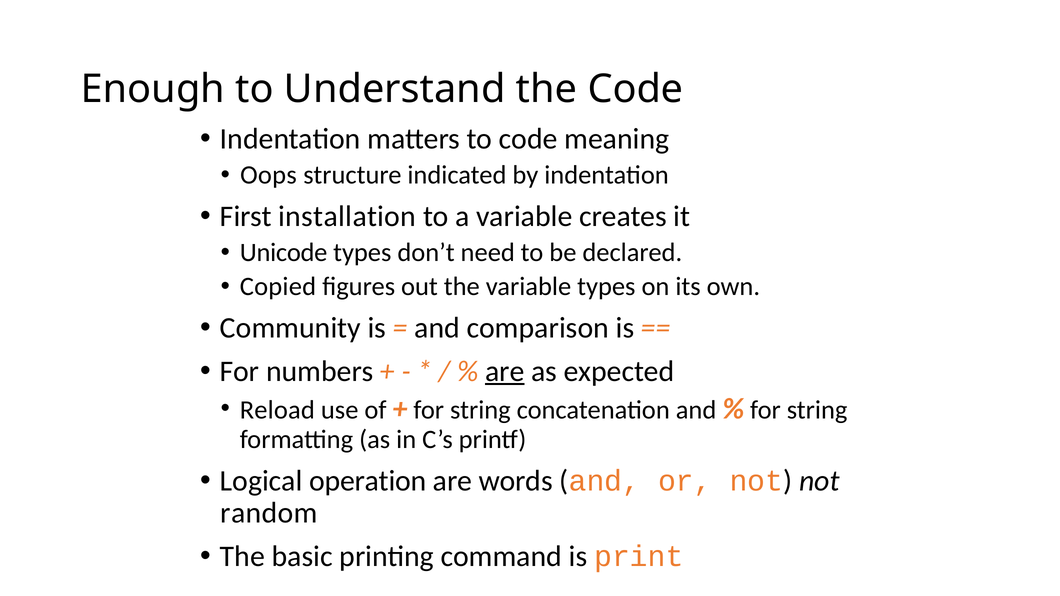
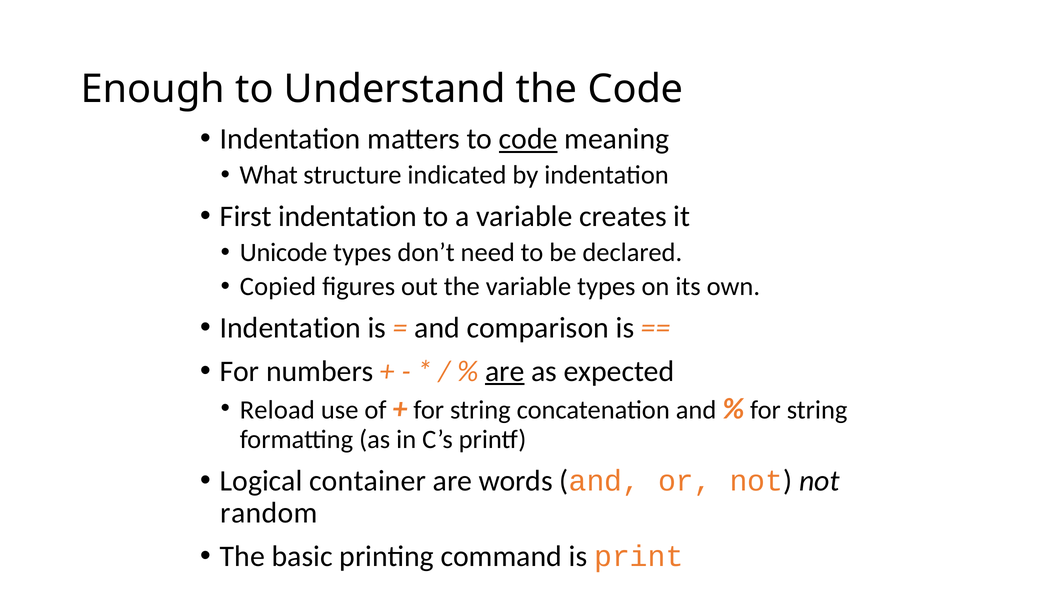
code at (528, 139) underline: none -> present
Oops: Oops -> What
First installation: installation -> indentation
Community at (290, 328): Community -> Indentation
operation: operation -> container
